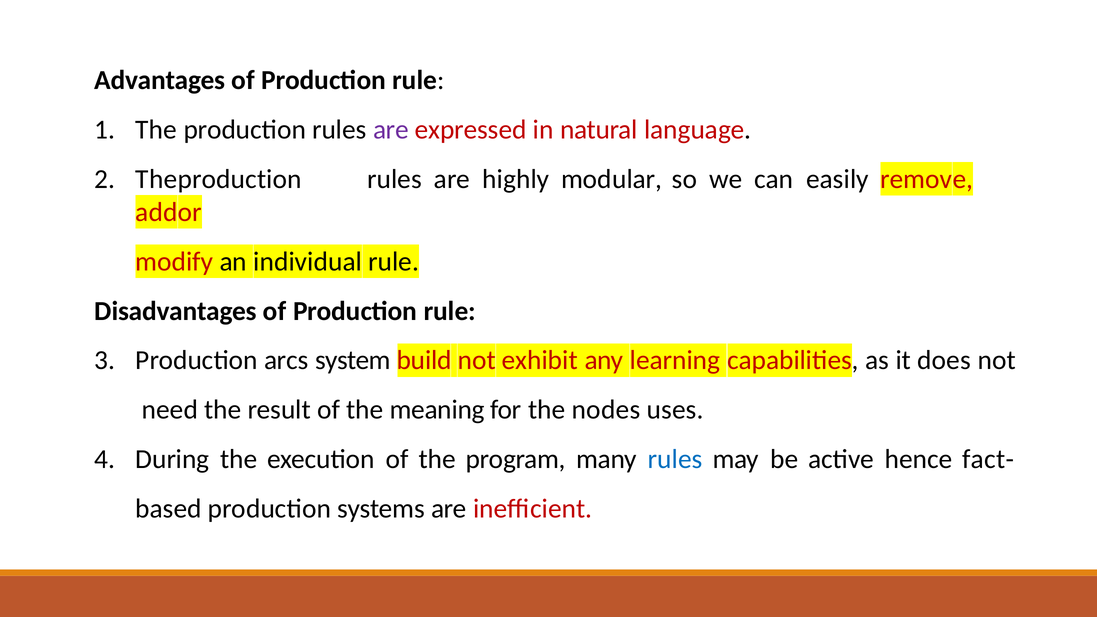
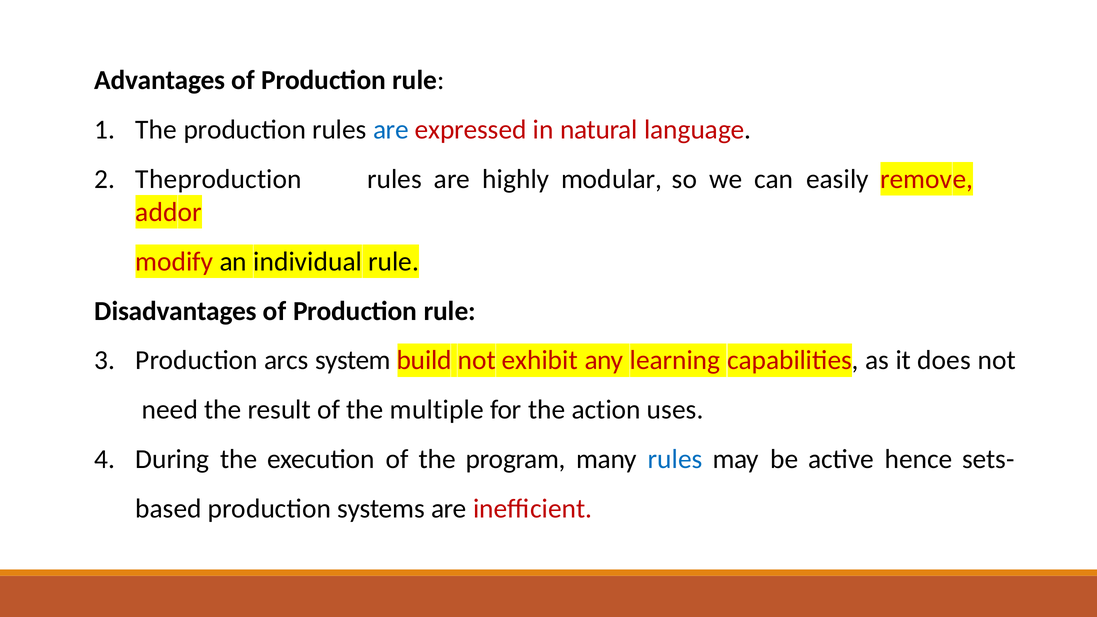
are at (391, 130) colour: purple -> blue
meaning: meaning -> multiple
nodes: nodes -> action
fact-: fact- -> sets-
